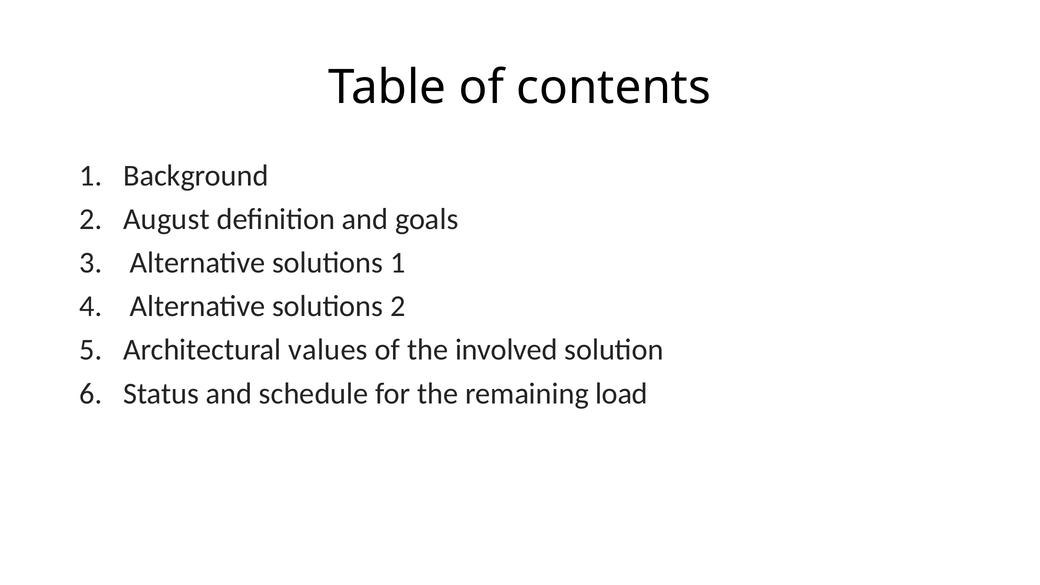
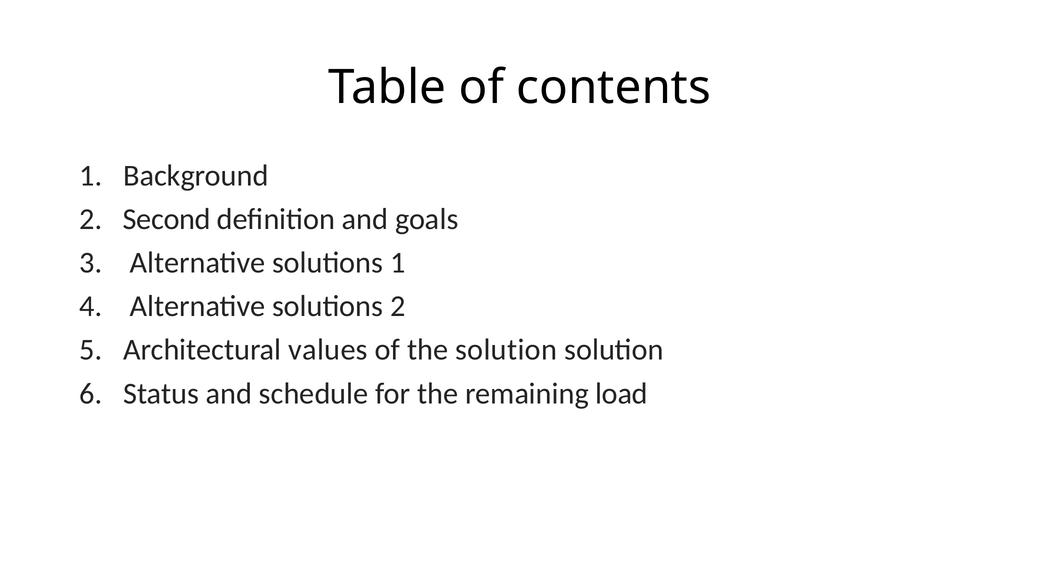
August: August -> Second
the involved: involved -> solution
